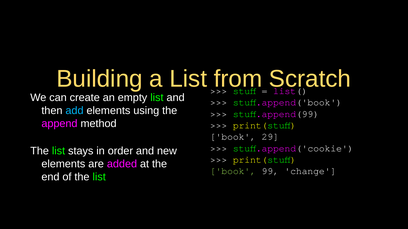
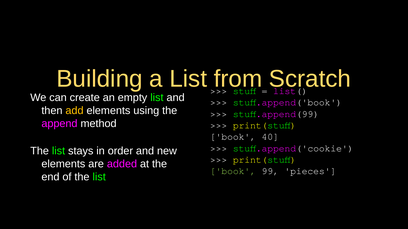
add colour: light blue -> yellow
29: 29 -> 40
change: change -> pieces
